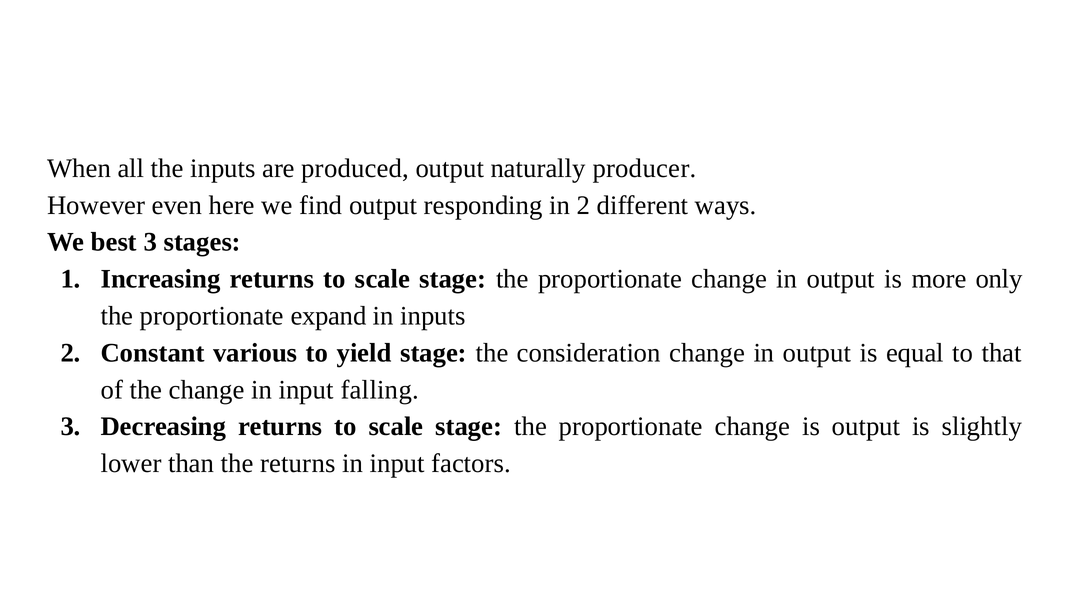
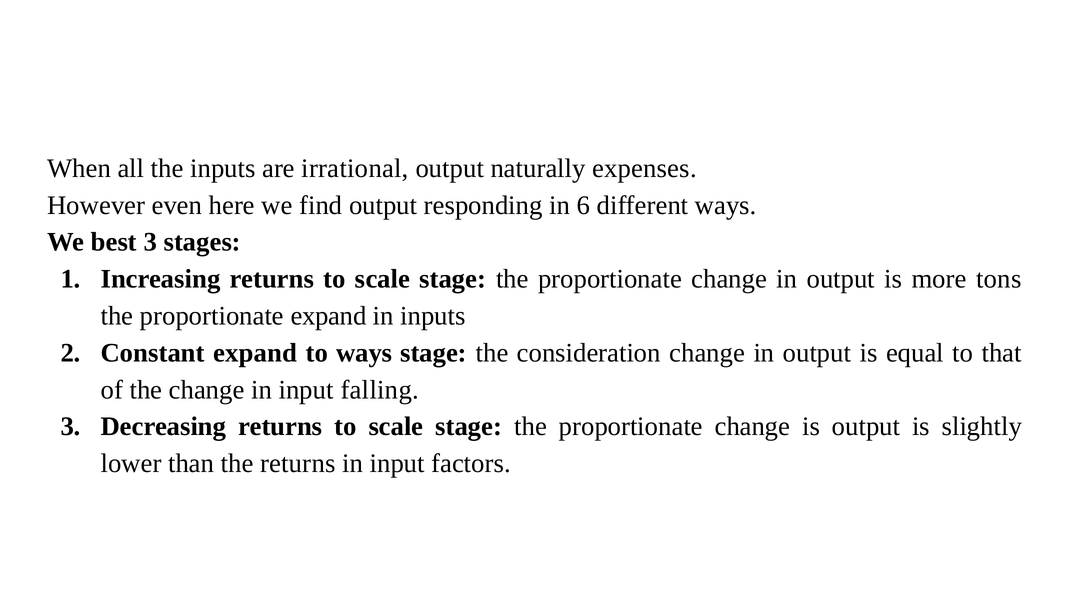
produced: produced -> irrational
producer: producer -> expenses
in 2: 2 -> 6
only: only -> tons
Constant various: various -> expand
to yield: yield -> ways
